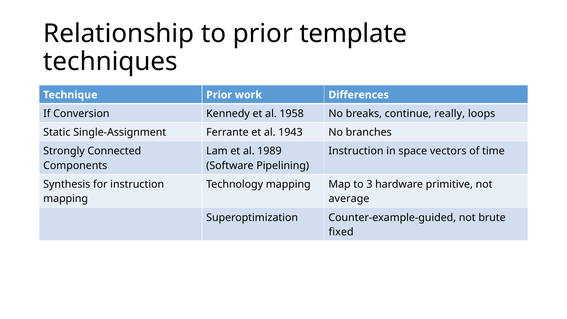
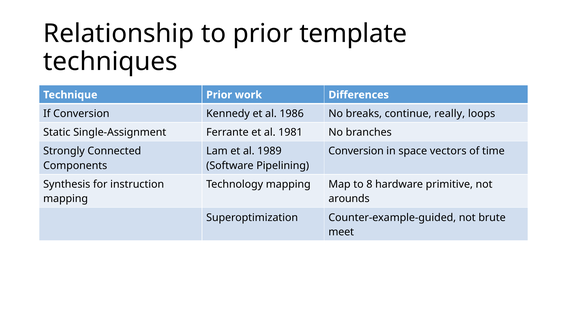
1958: 1958 -> 1986
1943: 1943 -> 1981
Instruction at (356, 151): Instruction -> Conversion
3: 3 -> 8
average: average -> arounds
fixed: fixed -> meet
